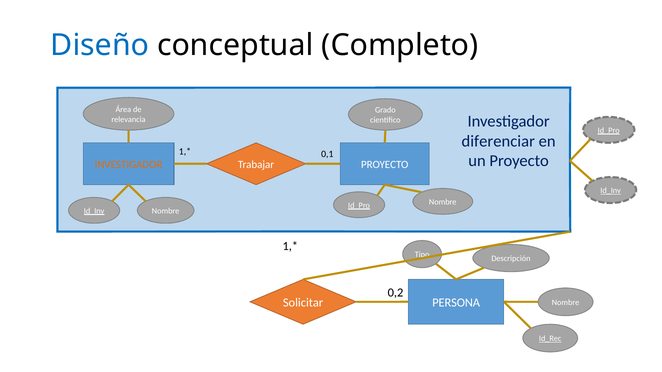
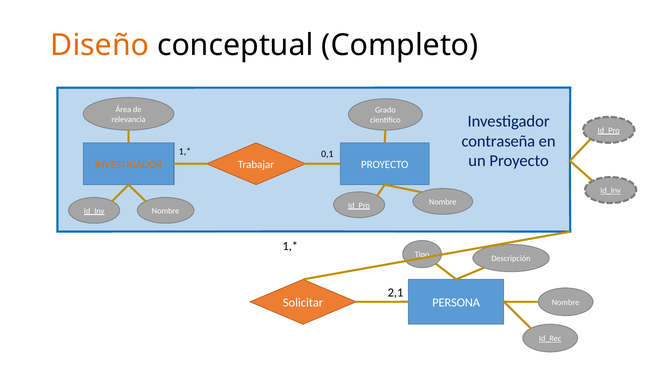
Diseño colour: blue -> orange
diferenciar: diferenciar -> contraseña
0,2: 0,2 -> 2,1
